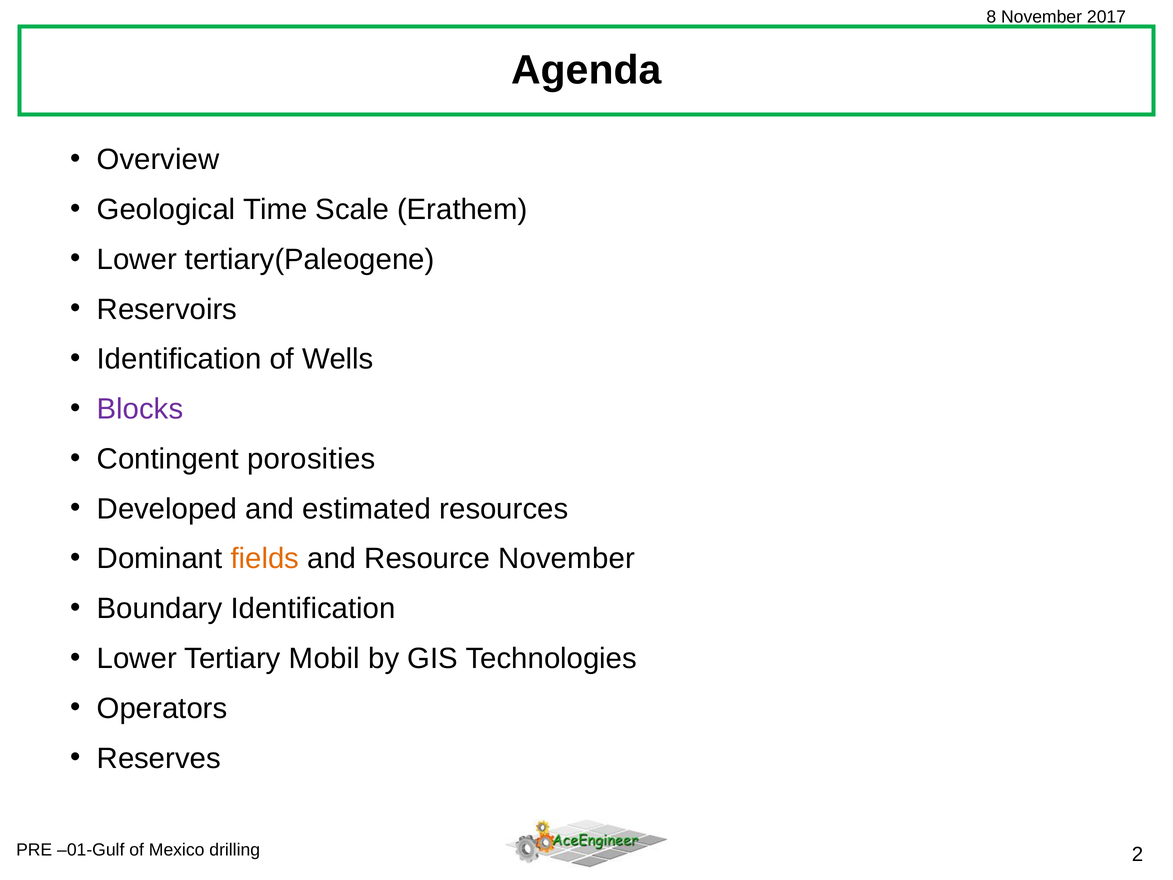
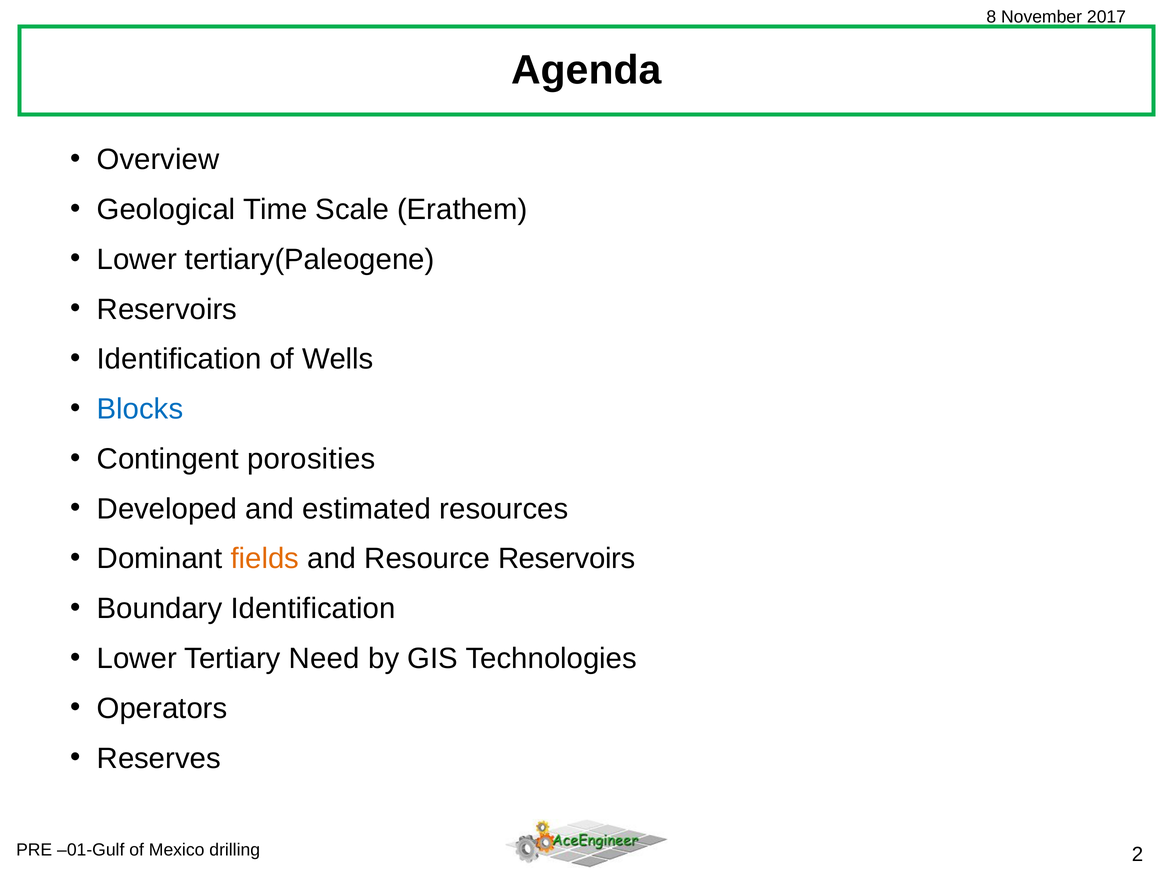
Blocks colour: purple -> blue
Resource November: November -> Reservoirs
Mobil: Mobil -> Need
